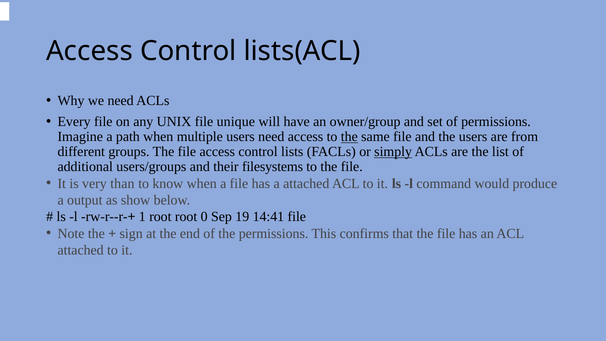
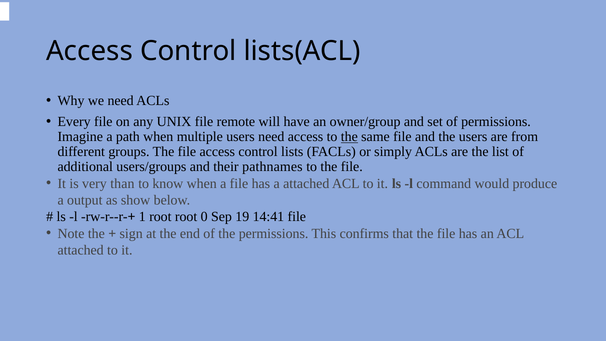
unique: unique -> remote
simply underline: present -> none
filesystems: filesystems -> pathnames
